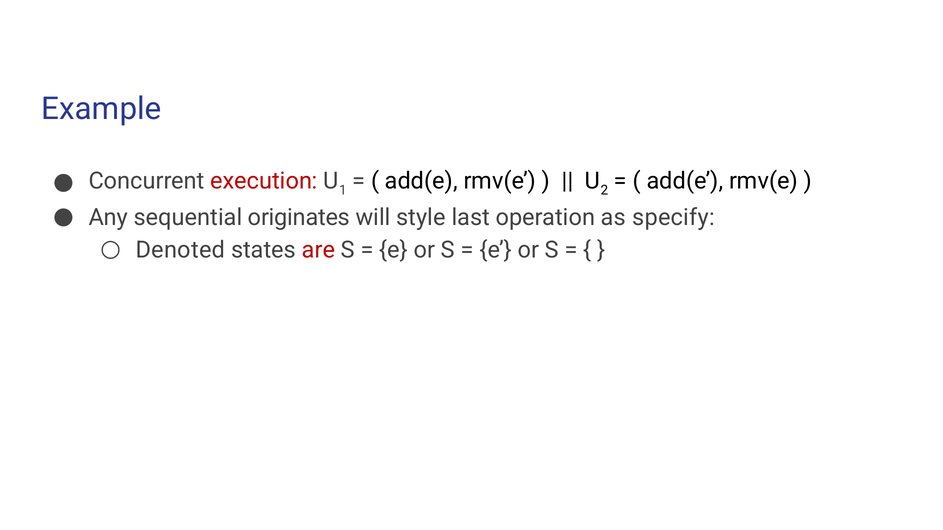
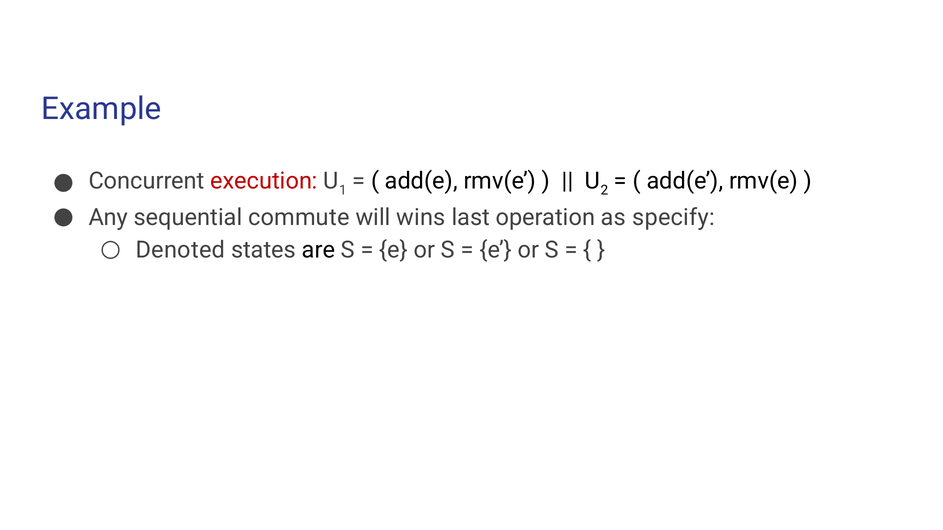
originates: originates -> commute
style: style -> wins
are colour: red -> black
